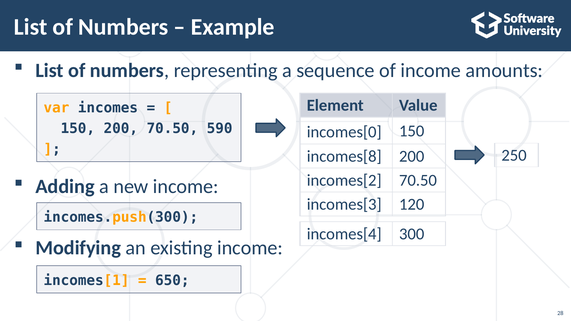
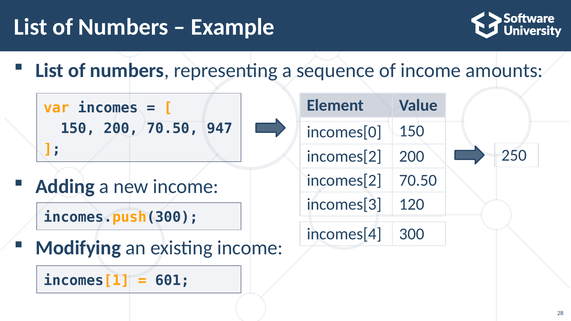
590: 590 -> 947
incomes[8 at (344, 156): incomes[8 -> incomes[2
650: 650 -> 601
